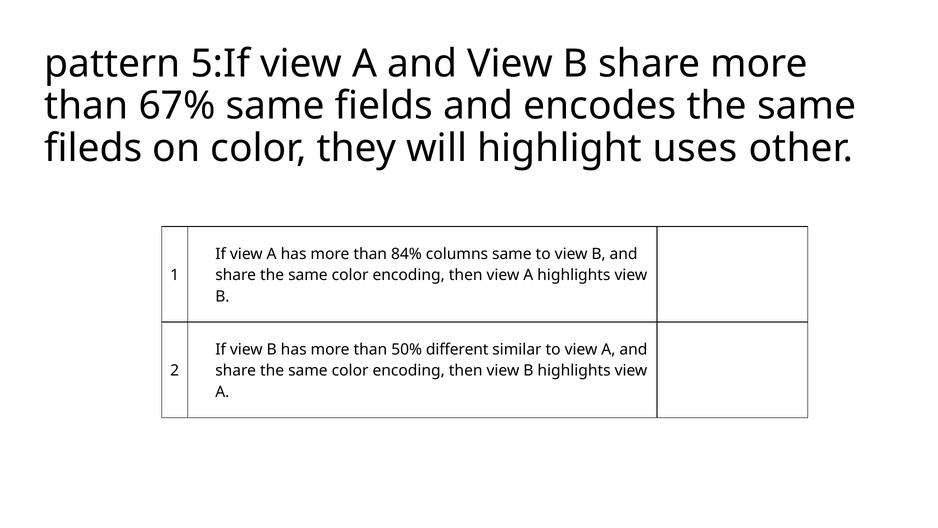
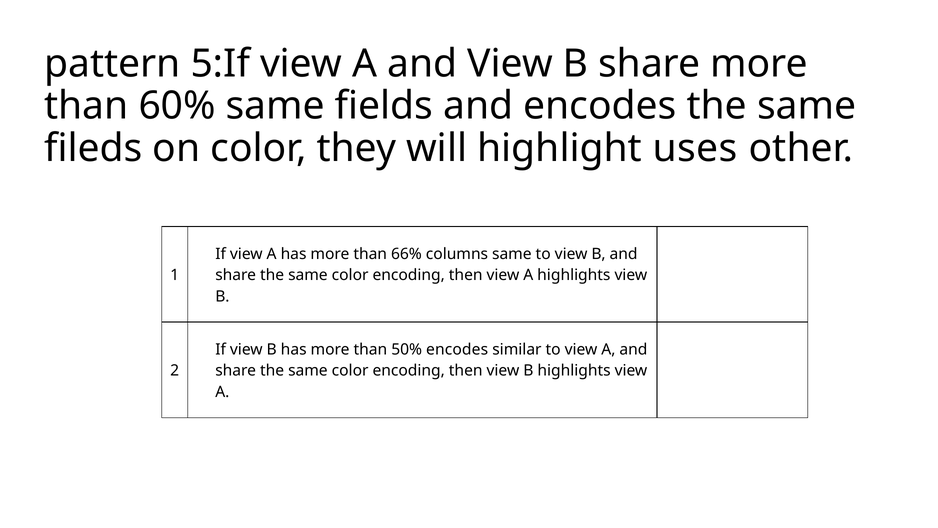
67%: 67% -> 60%
84%: 84% -> 66%
50% different: different -> encodes
